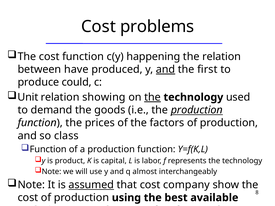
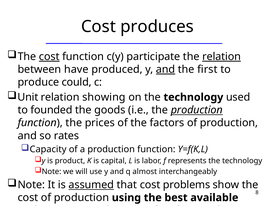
problems: problems -> produces
cost at (49, 57) underline: none -> present
happening: happening -> participate
relation at (222, 57) underline: none -> present
the at (153, 97) underline: present -> none
demand: demand -> founded
class: class -> rates
Function at (48, 150): Function -> Capacity
company: company -> problems
